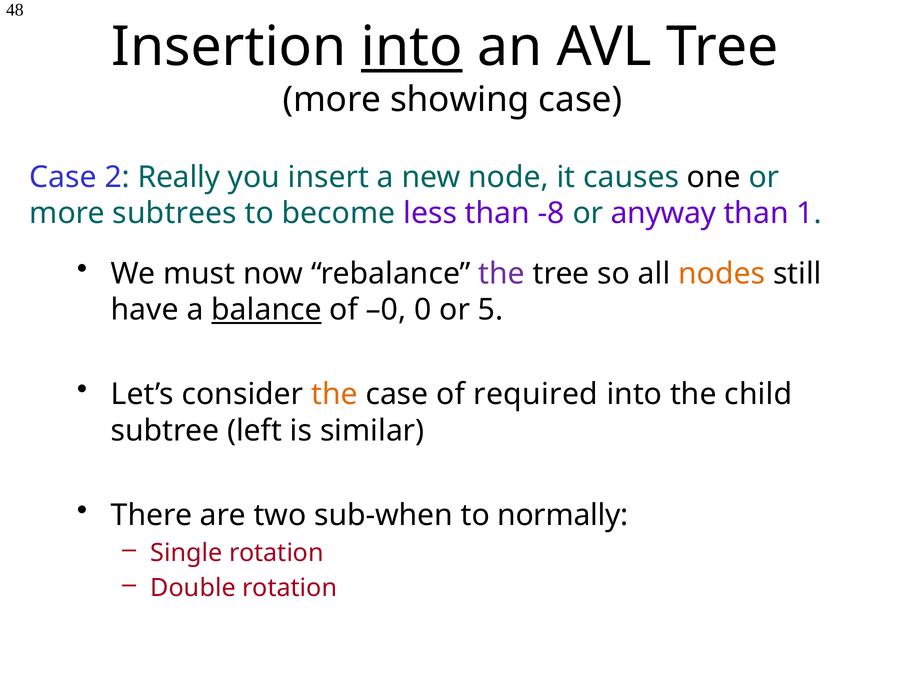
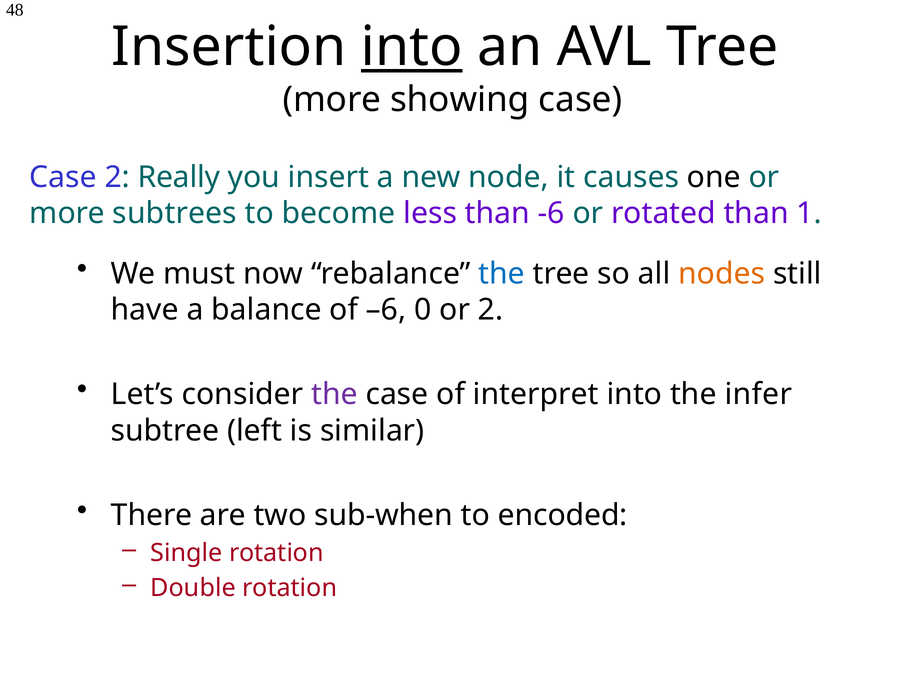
-8: -8 -> -6
anyway: anyway -> rotated
the at (502, 274) colour: purple -> blue
balance underline: present -> none
–0: –0 -> –6
or 5: 5 -> 2
the at (334, 394) colour: orange -> purple
required: required -> interpret
child: child -> infer
normally: normally -> encoded
